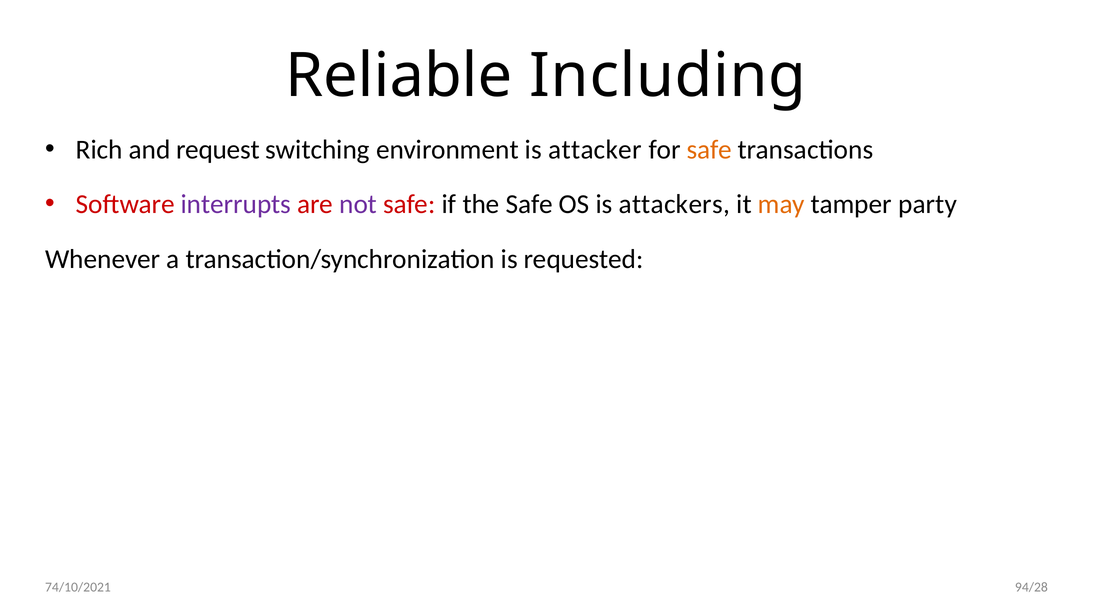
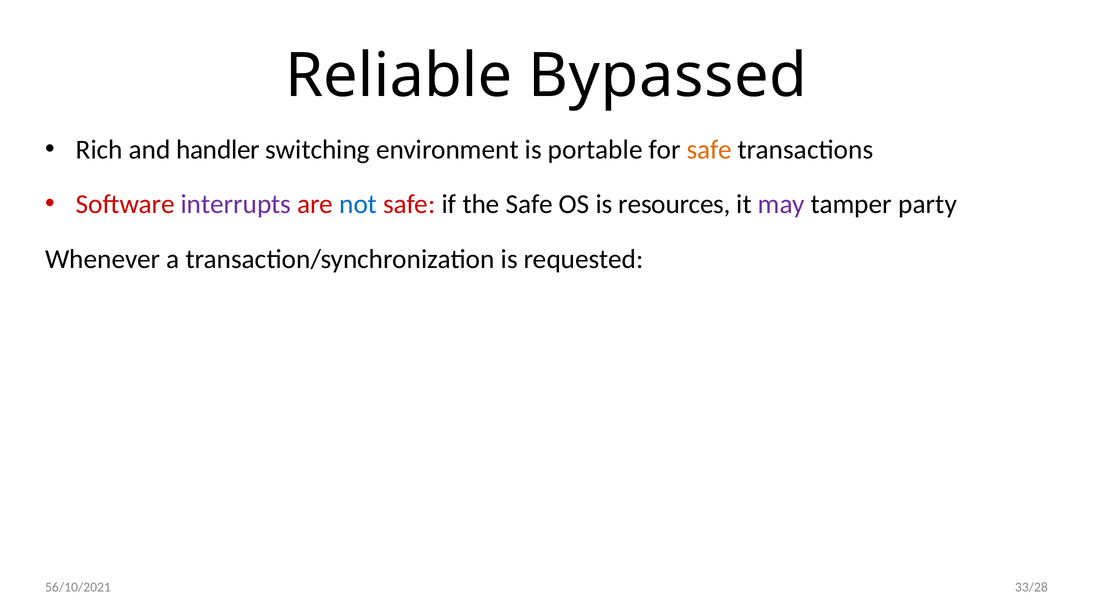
Including: Including -> Bypassed
request: request -> handler
attacker: attacker -> portable
not colour: purple -> blue
attackers: attackers -> resources
may colour: orange -> purple
74/10/2021: 74/10/2021 -> 56/10/2021
94/28: 94/28 -> 33/28
